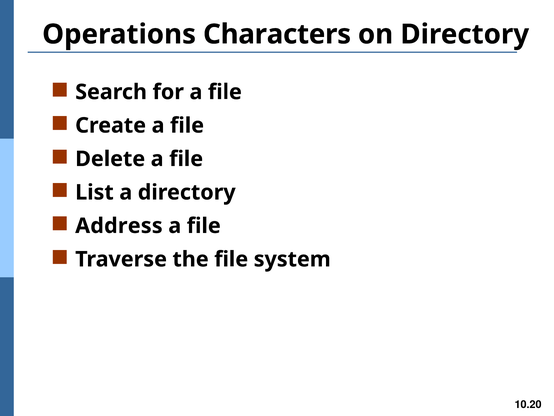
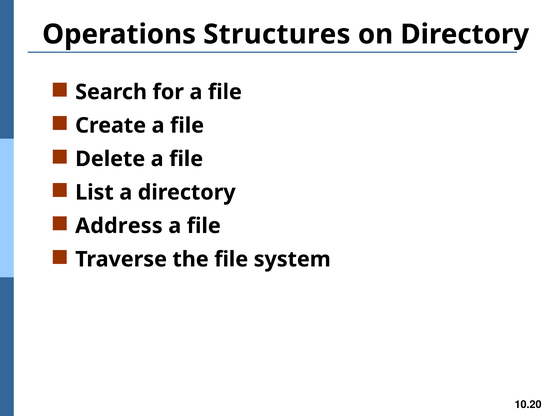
Characters: Characters -> Structures
